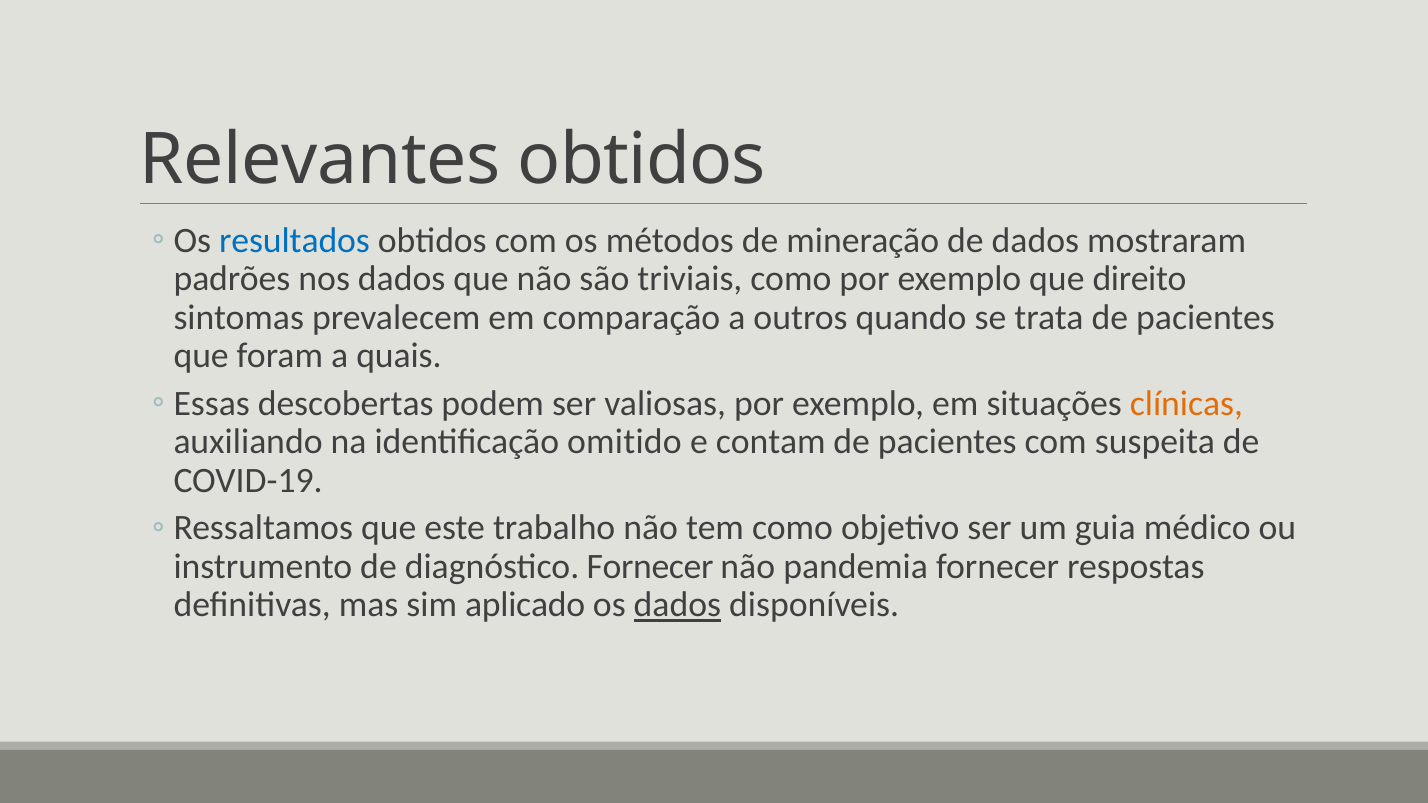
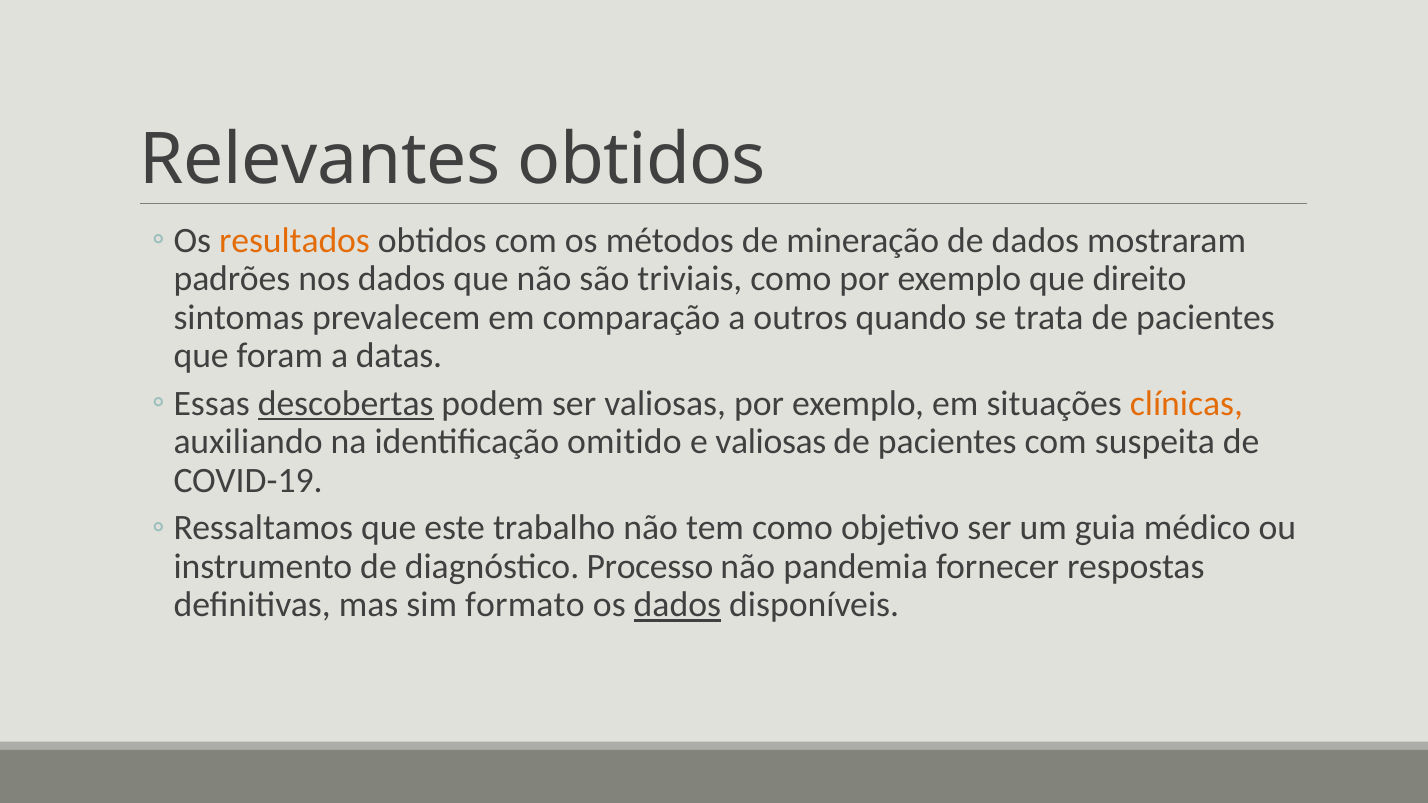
resultados colour: blue -> orange
quais: quais -> datas
descobertas underline: none -> present
e contam: contam -> valiosas
diagnóstico Fornecer: Fornecer -> Processo
aplicado: aplicado -> formato
